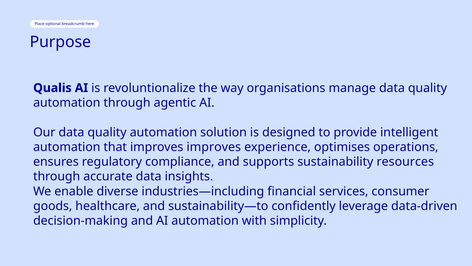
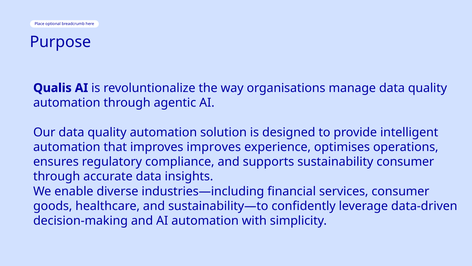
sustainability resources: resources -> consumer
